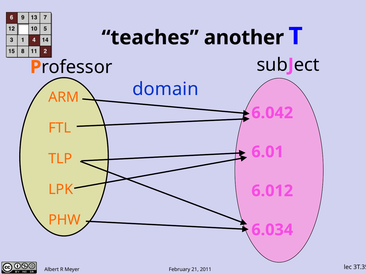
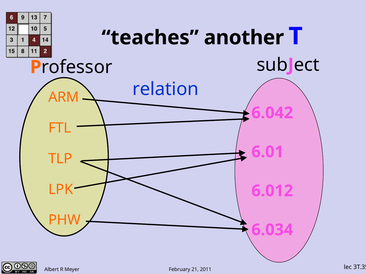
domain: domain -> relation
